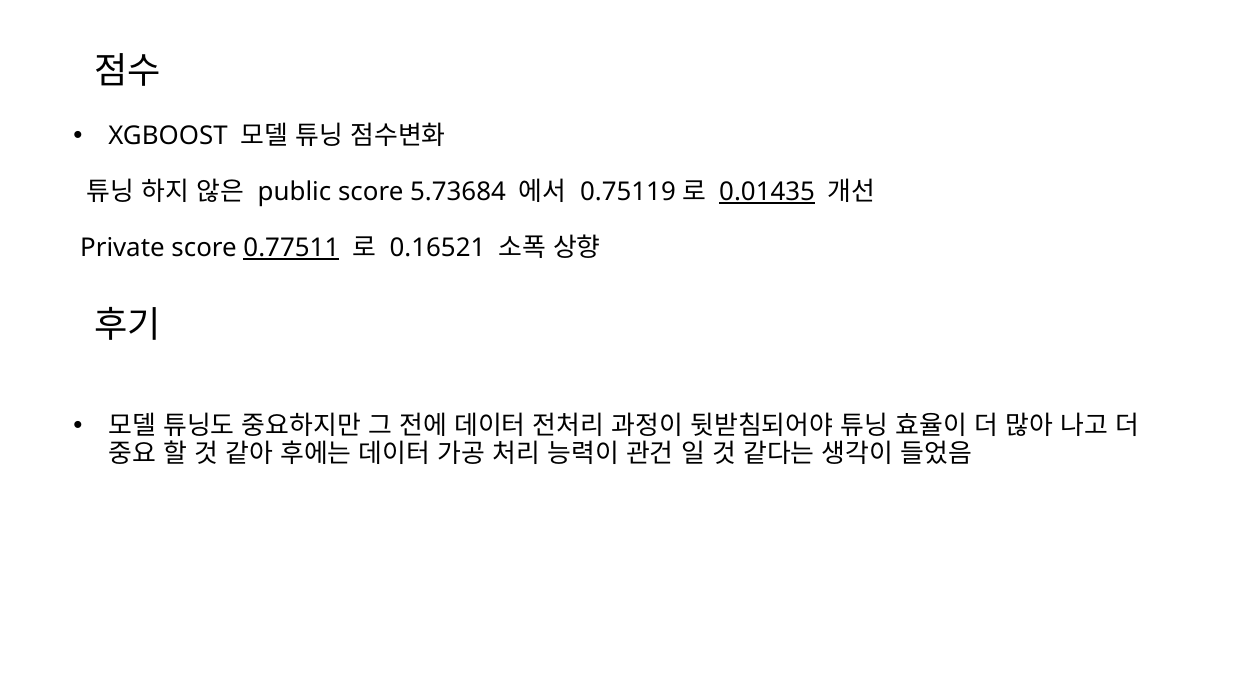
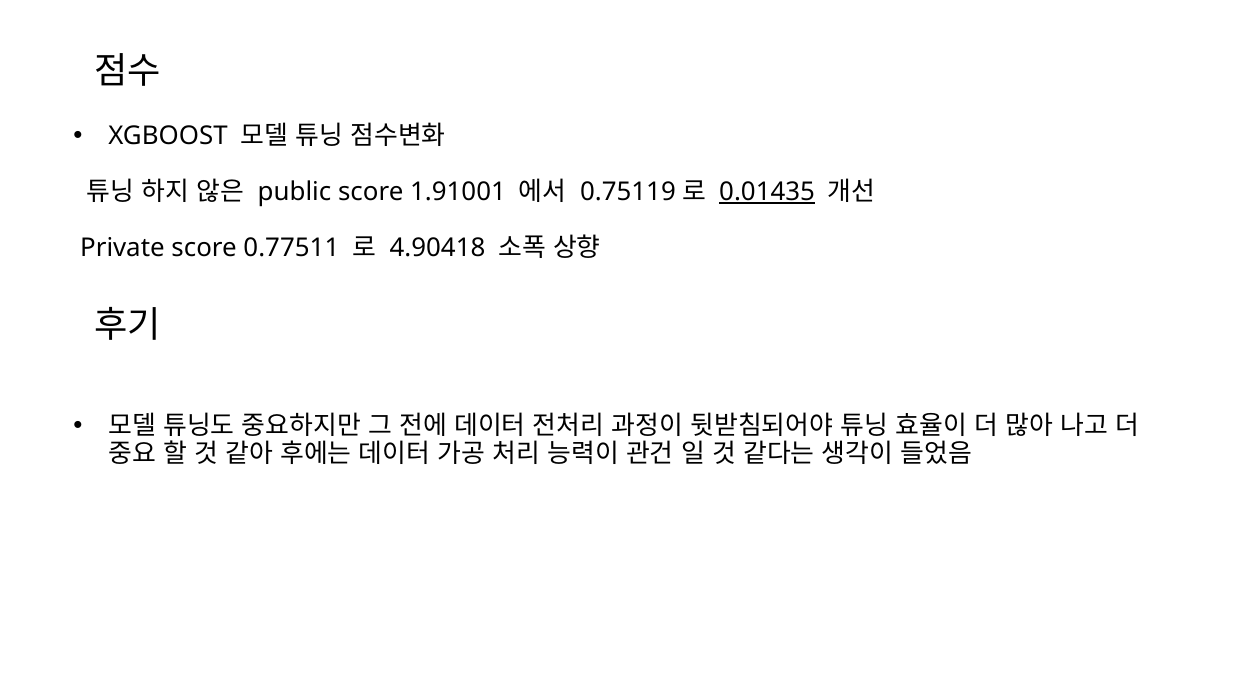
5.73684: 5.73684 -> 1.91001
0.77511 underline: present -> none
0.16521: 0.16521 -> 4.90418
